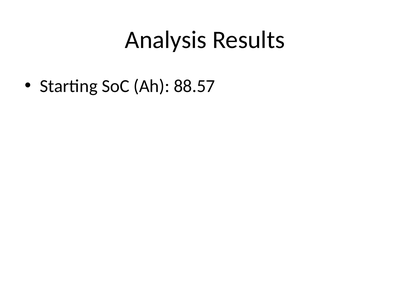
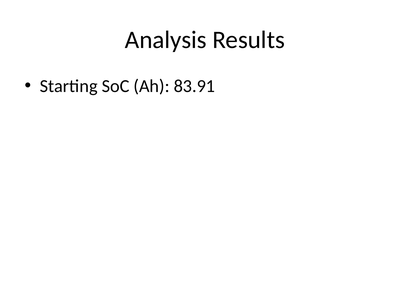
88.57: 88.57 -> 83.91
